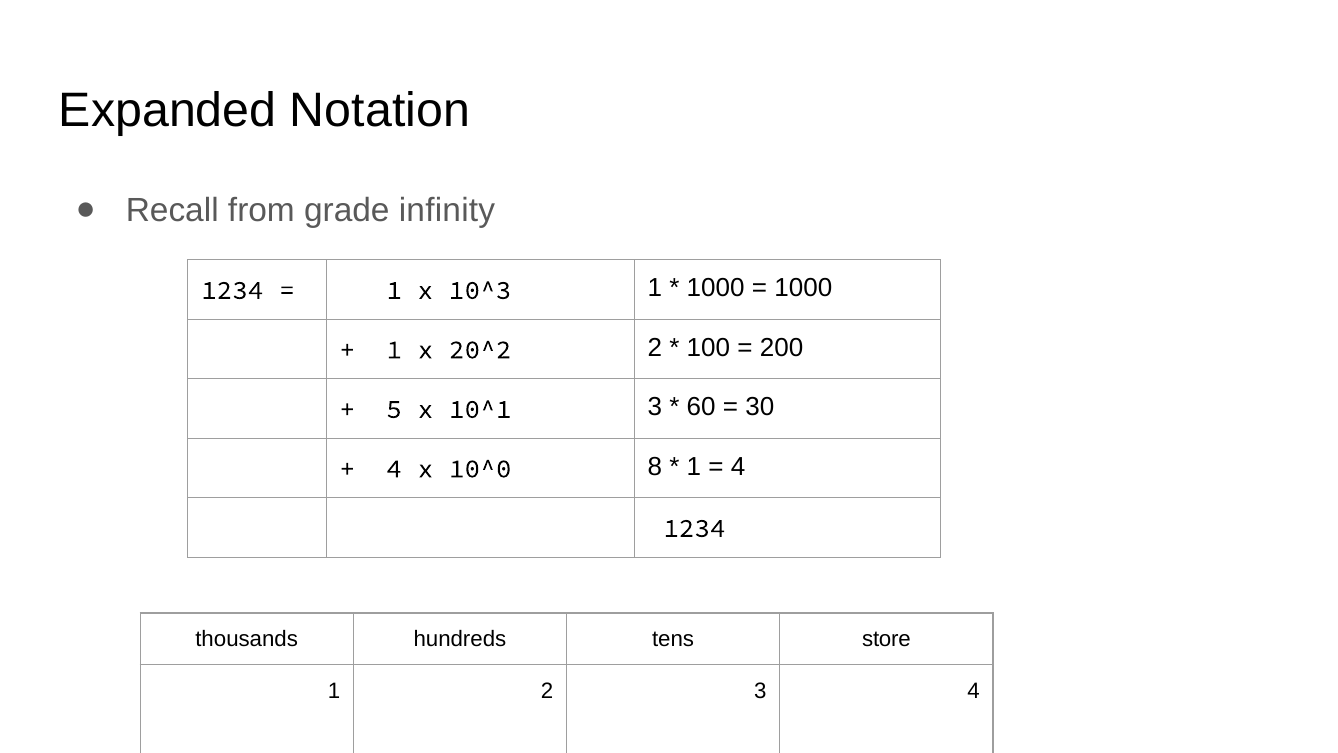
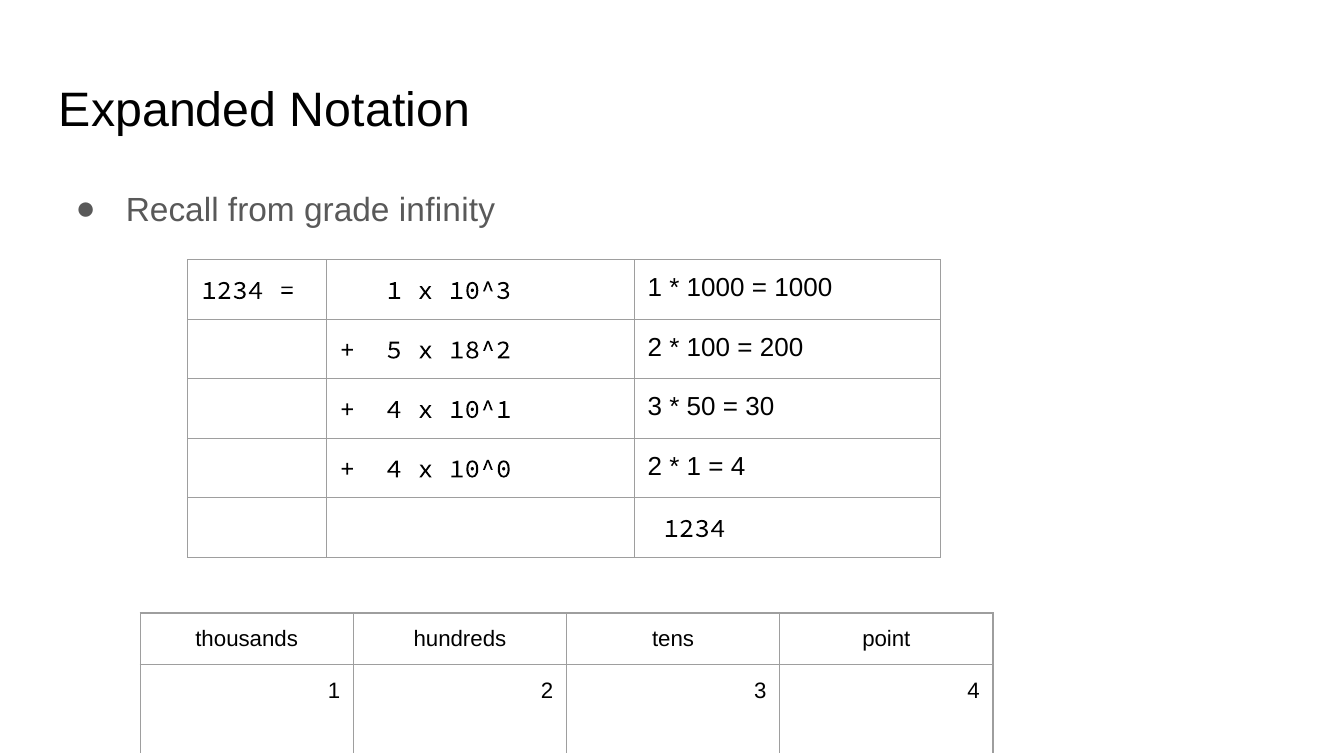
1 at (394, 350): 1 -> 5
20^2: 20^2 -> 18^2
5 at (394, 409): 5 -> 4
60: 60 -> 50
10^0 8: 8 -> 2
store: store -> point
